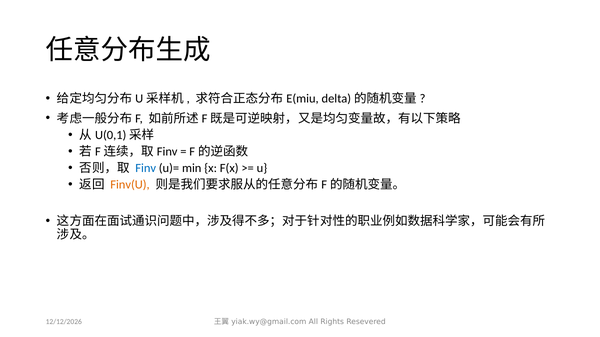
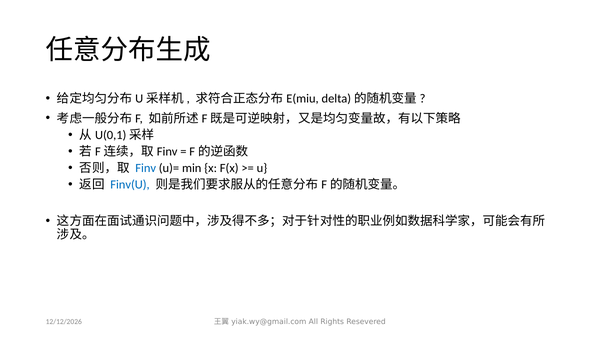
Finv(U colour: orange -> blue
